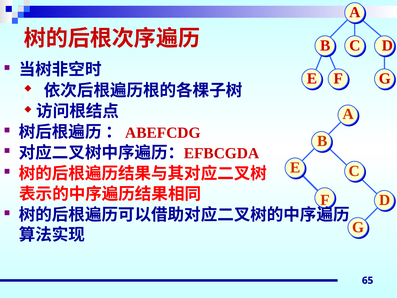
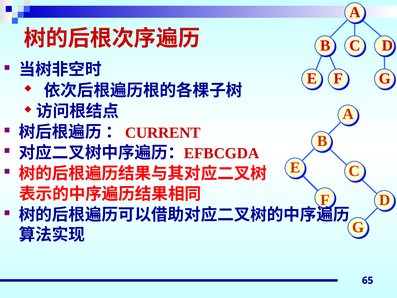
ABEFCDG: ABEFCDG -> CURRENT
